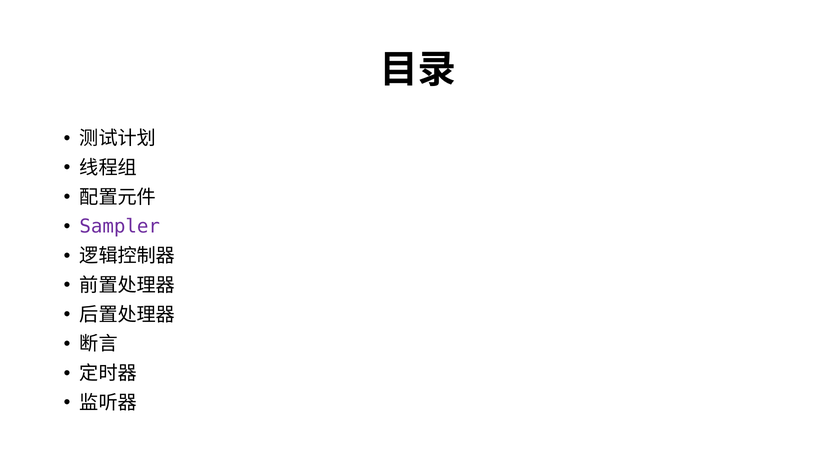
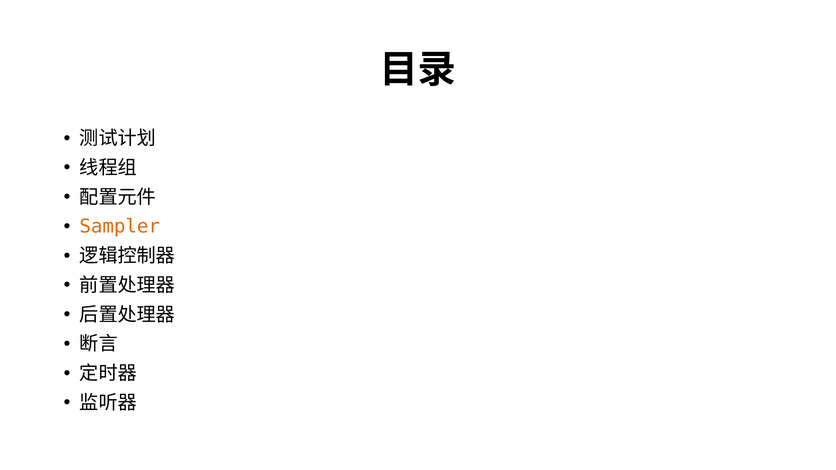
Sampler colour: purple -> orange
